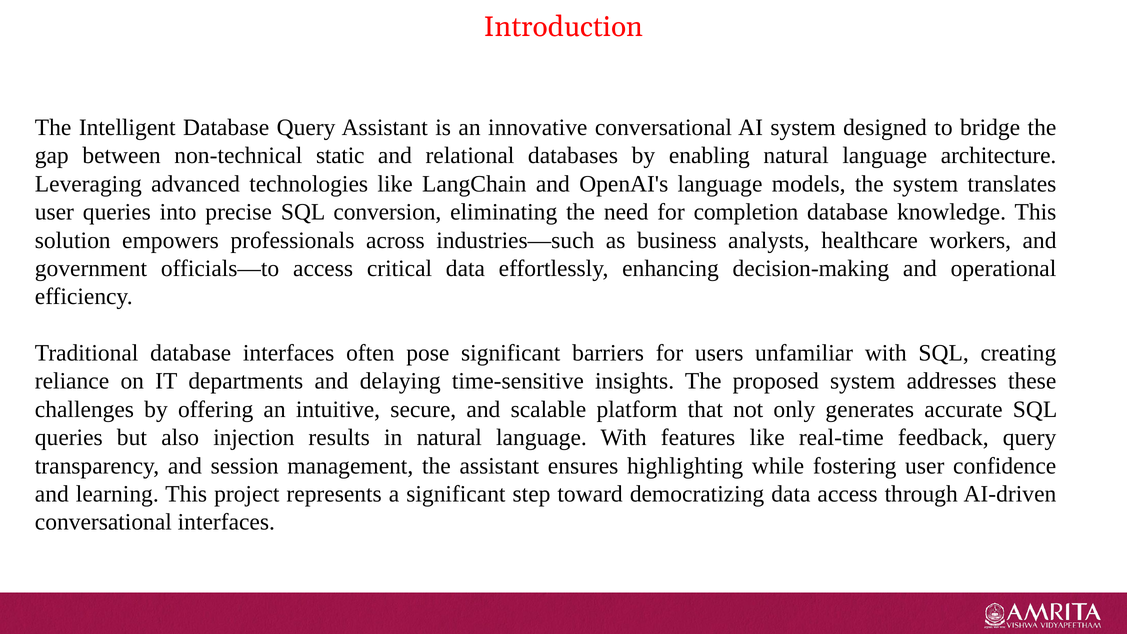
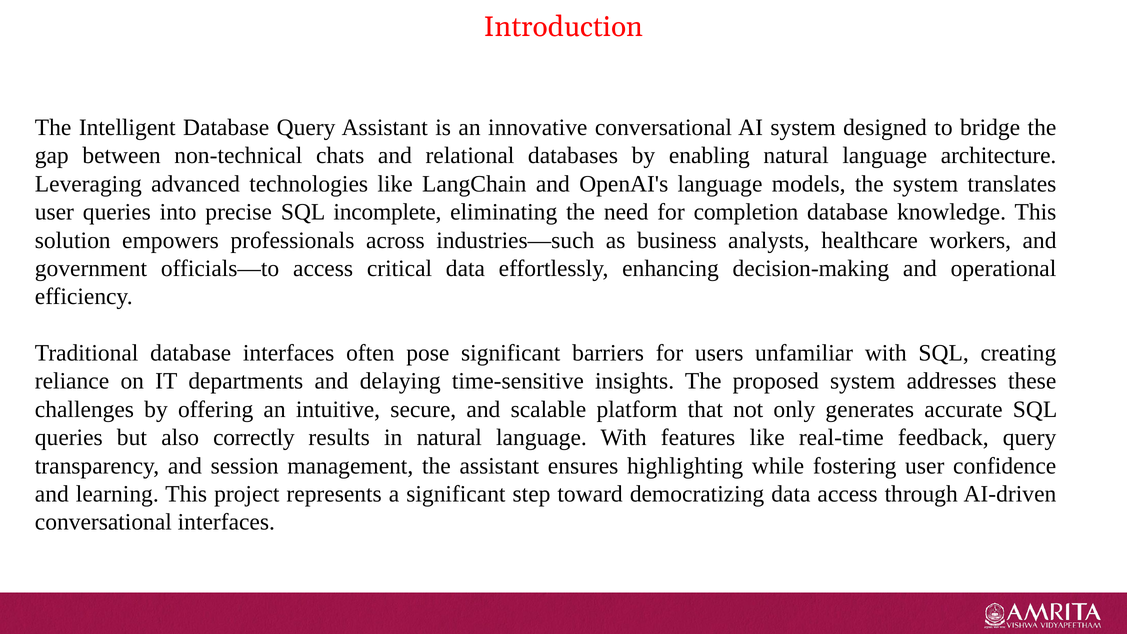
static: static -> chats
conversion: conversion -> incomplete
injection: injection -> correctly
